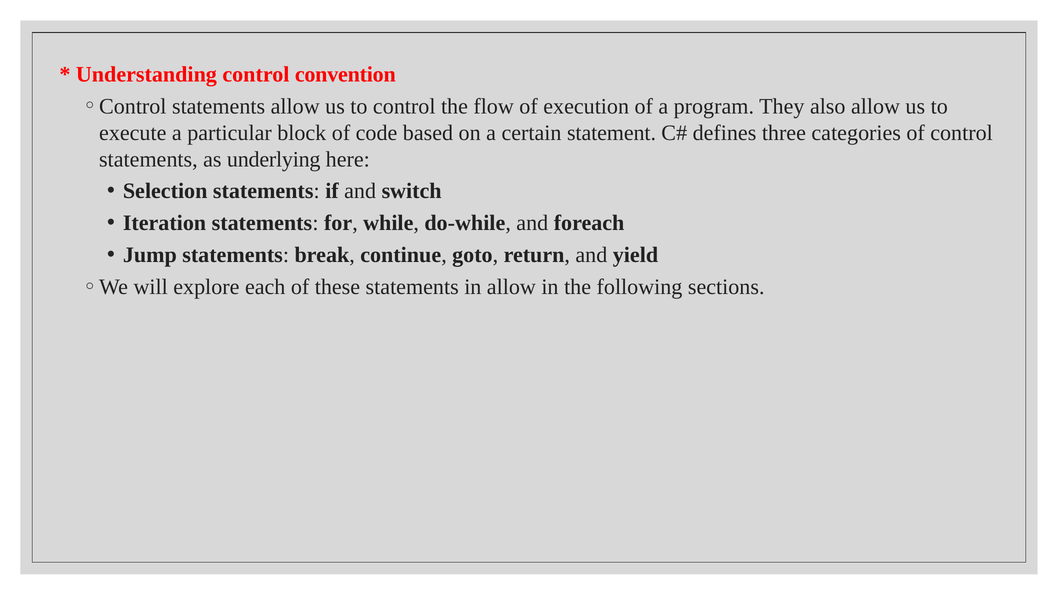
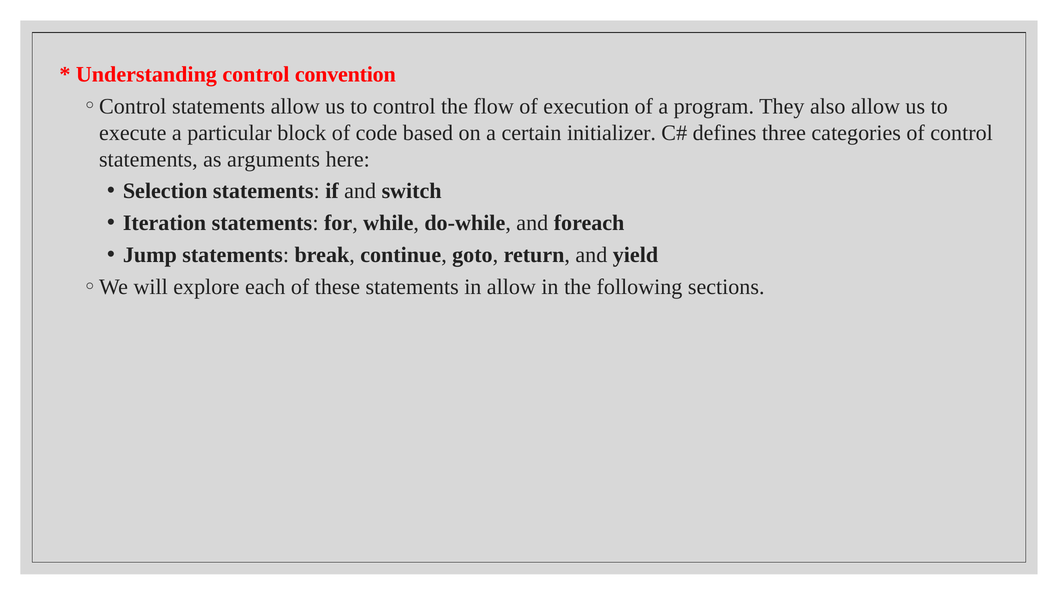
statement: statement -> initializer
underlying: underlying -> arguments
